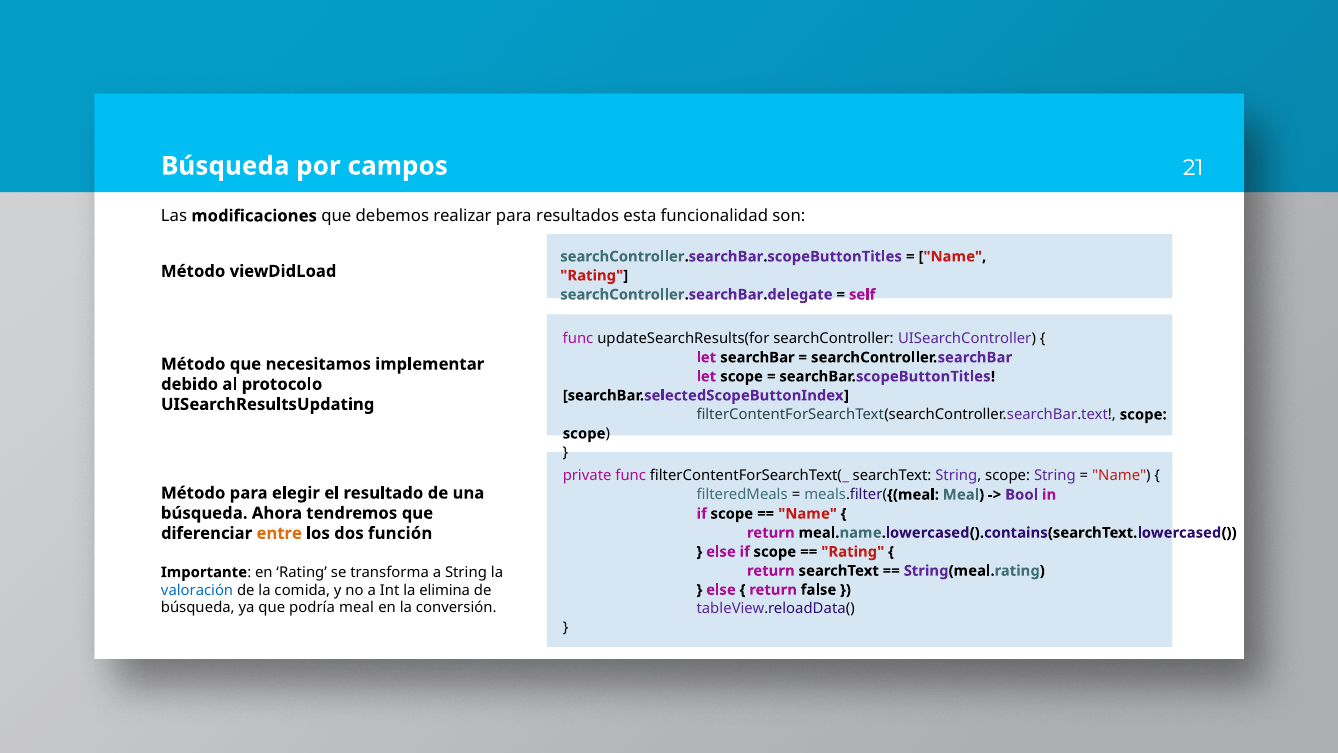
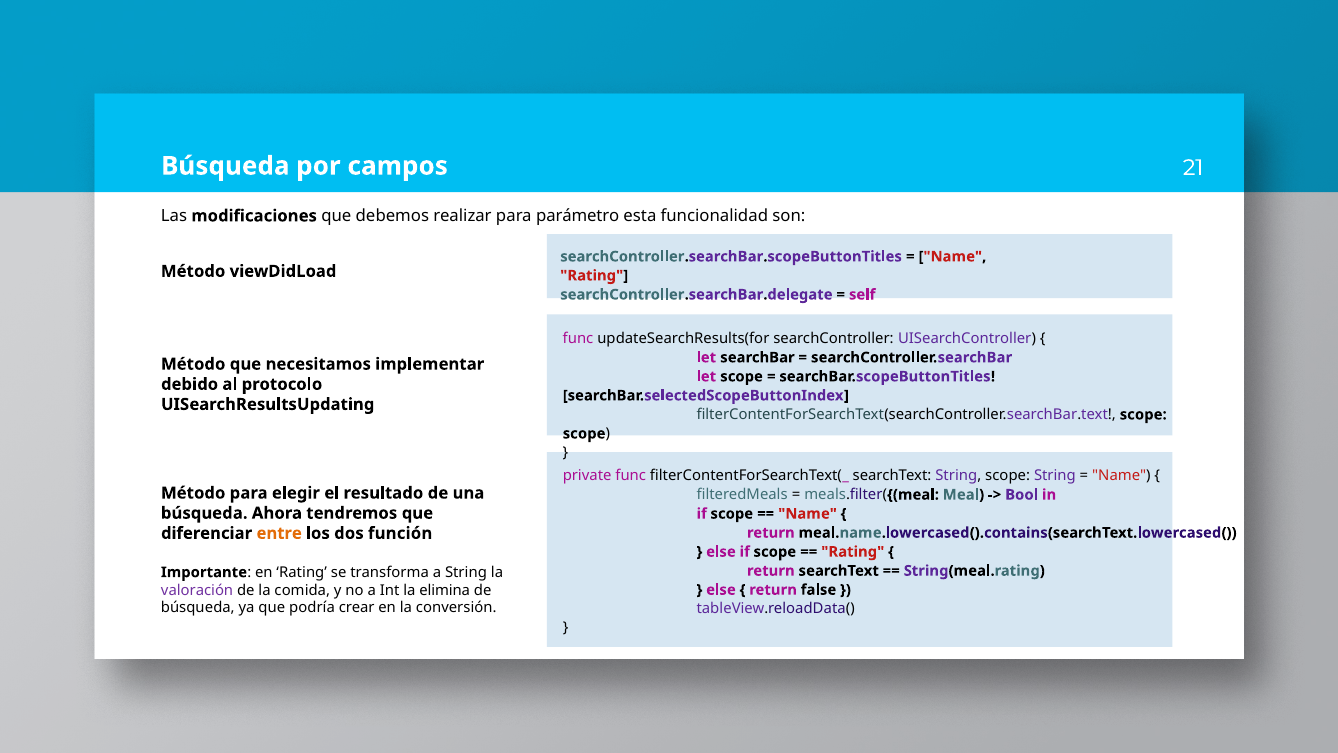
resultados: resultados -> parámetro
valoración colour: blue -> purple
podría meal: meal -> crear
